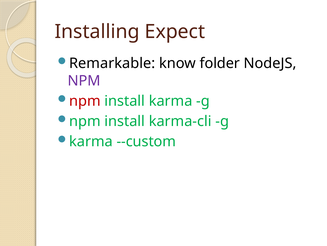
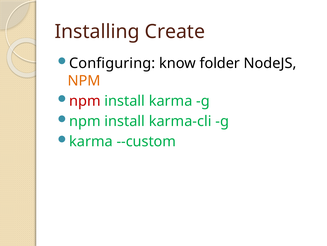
Expect: Expect -> Create
Remarkable: Remarkable -> Configuring
NPM at (84, 81) colour: purple -> orange
